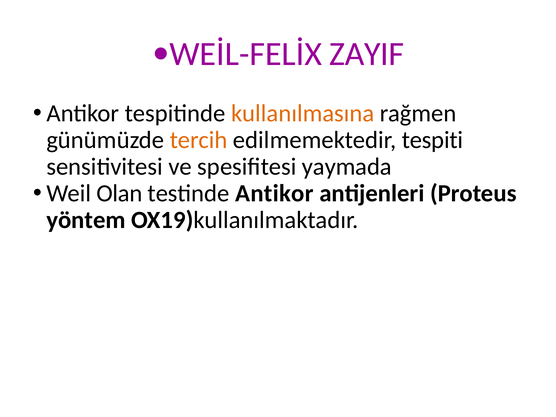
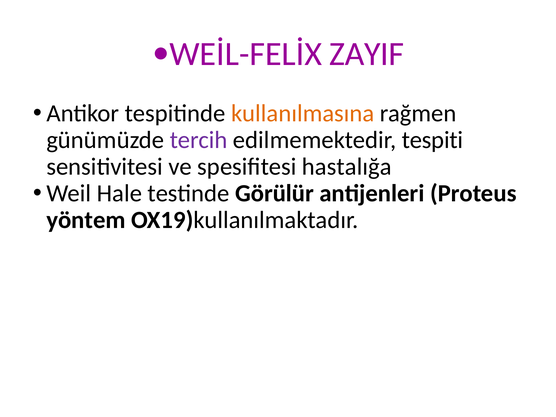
tercih colour: orange -> purple
yaymada: yaymada -> hastalığa
Olan: Olan -> Hale
testinde Antikor: Antikor -> Görülür
